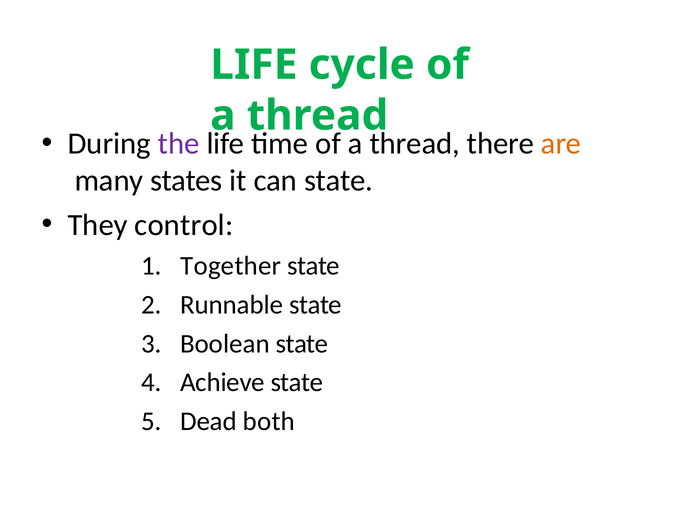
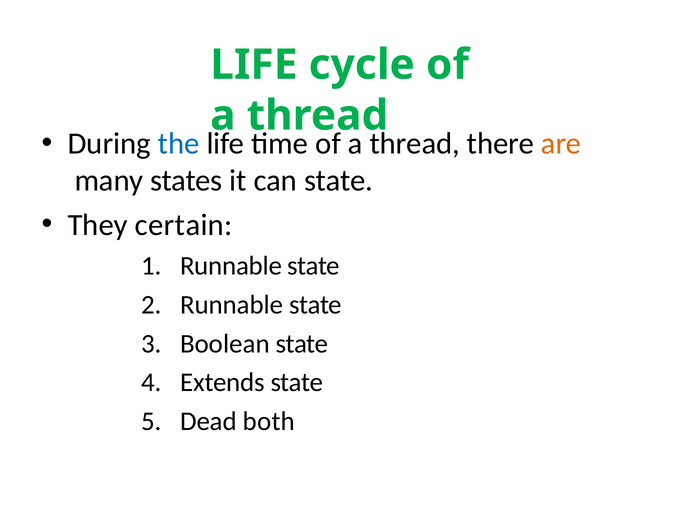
the colour: purple -> blue
control: control -> certain
Together at (231, 266): Together -> Runnable
Achieve: Achieve -> Extends
